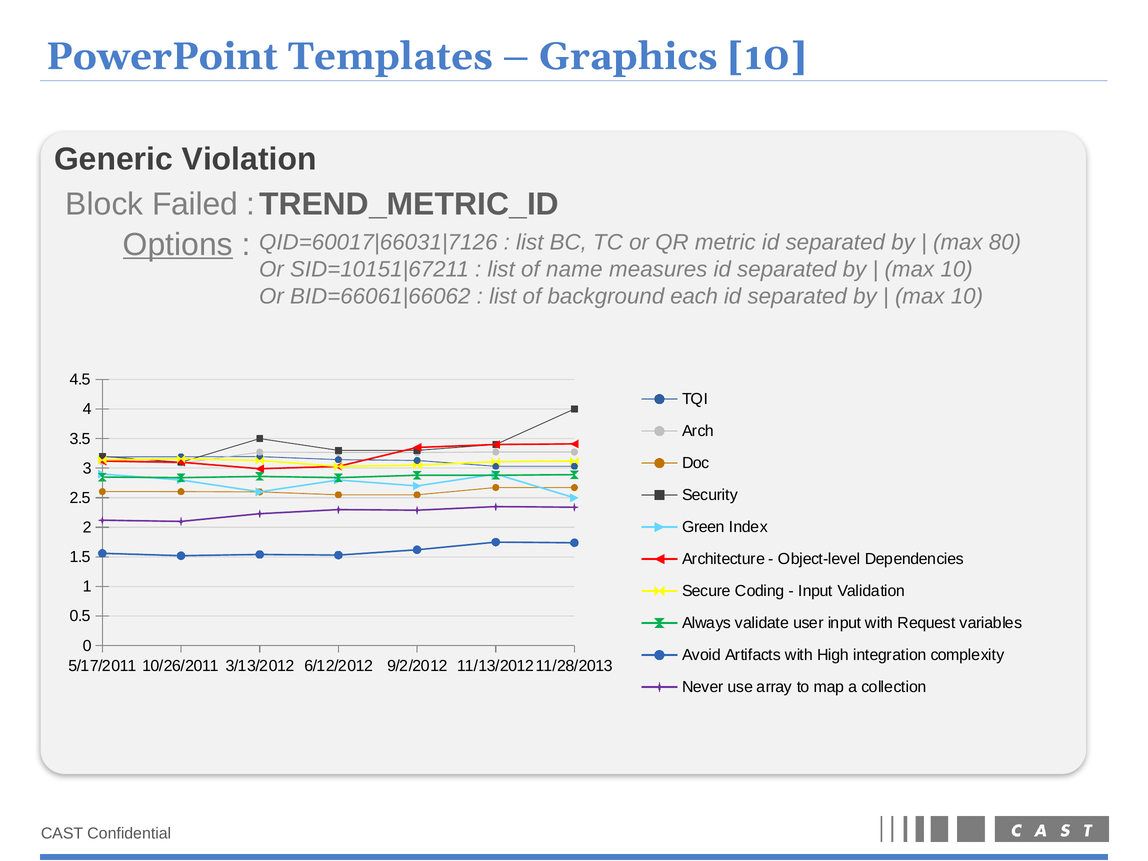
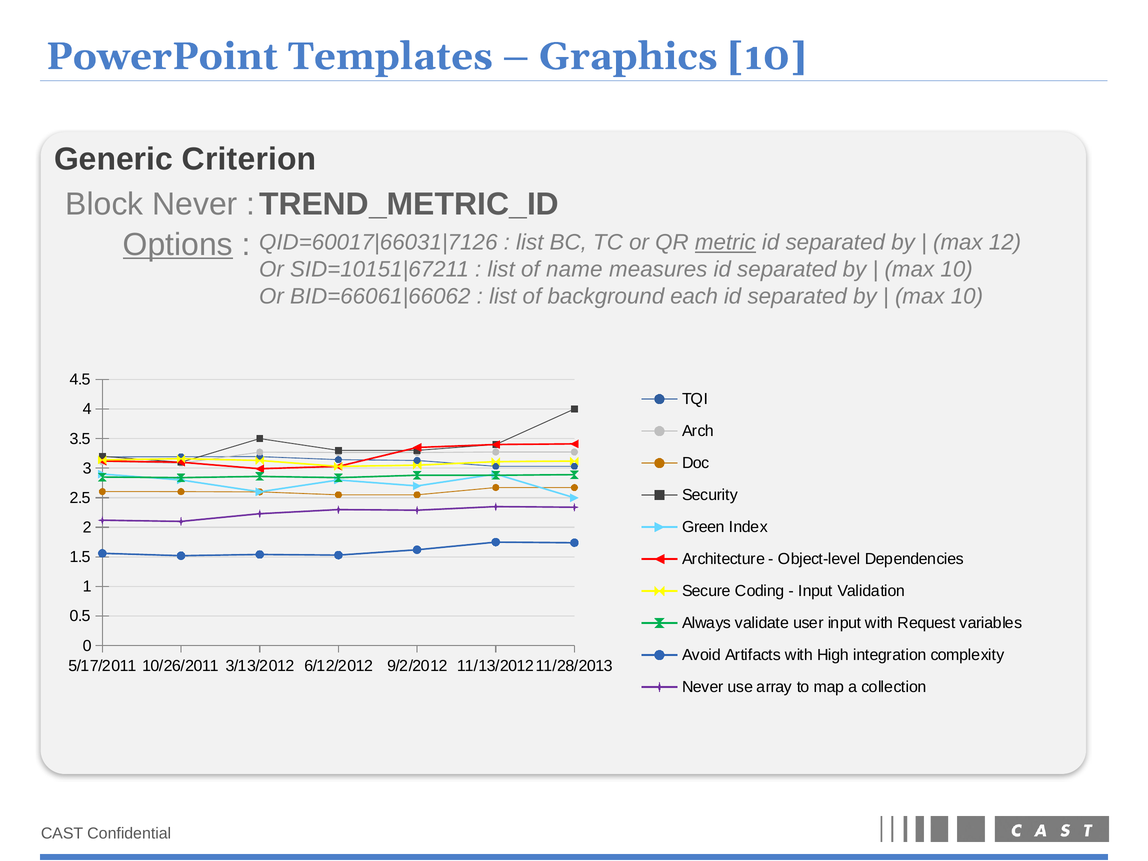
Violation: Violation -> Criterion
Block Failed: Failed -> Never
metric underline: none -> present
80: 80 -> 12
